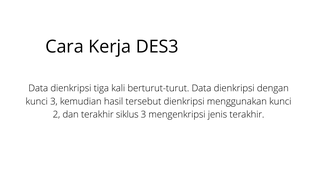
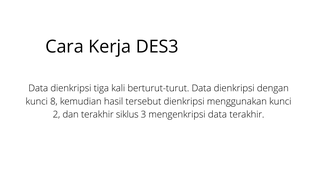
kunci 3: 3 -> 8
mengenkripsi jenis: jenis -> data
